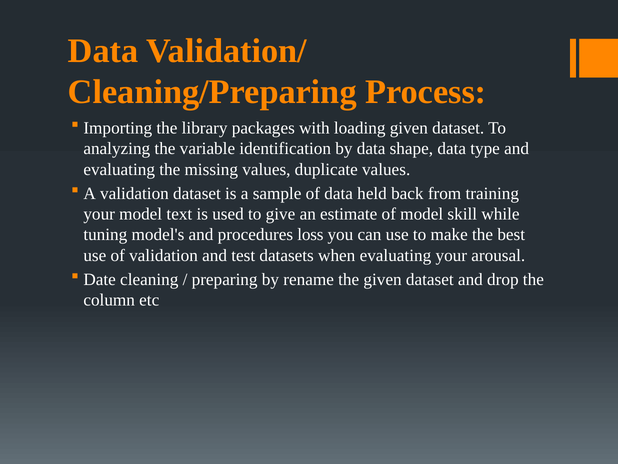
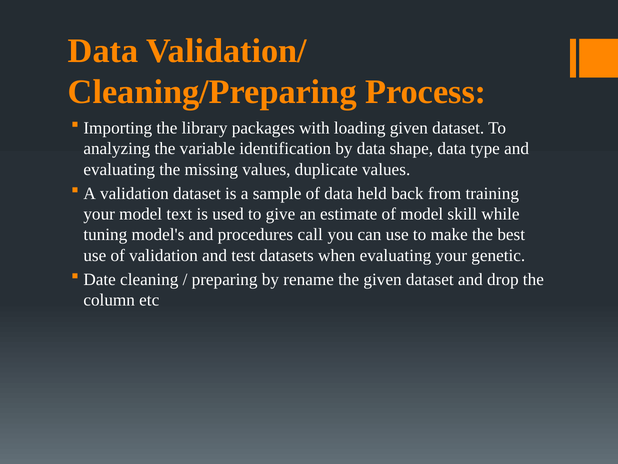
loss: loss -> call
arousal: arousal -> genetic
